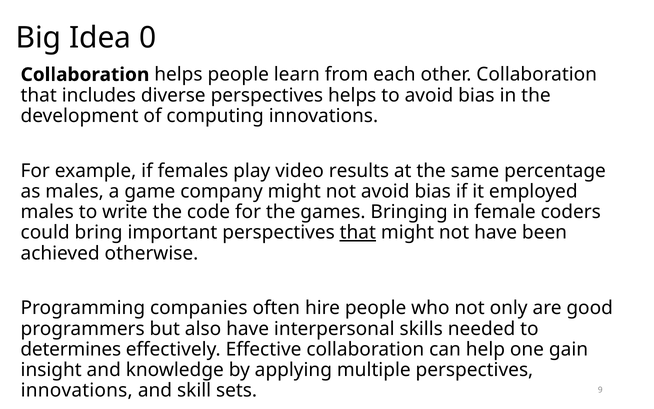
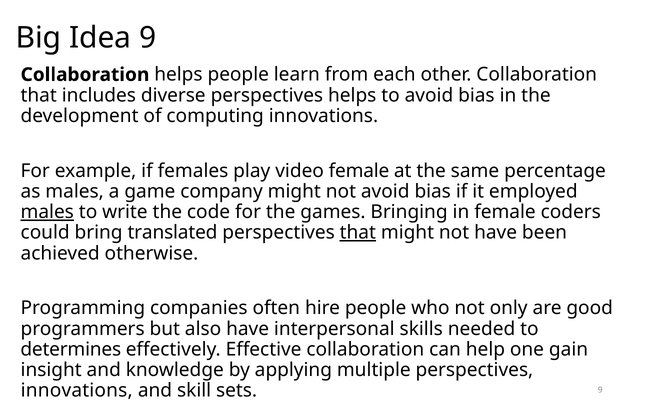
Idea 0: 0 -> 9
video results: results -> female
males at (47, 212) underline: none -> present
important: important -> translated
